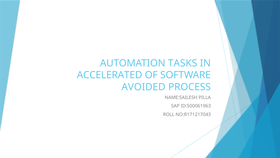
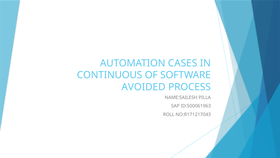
TASKS: TASKS -> CASES
ACCELERATED: ACCELERATED -> CONTINUOUS
